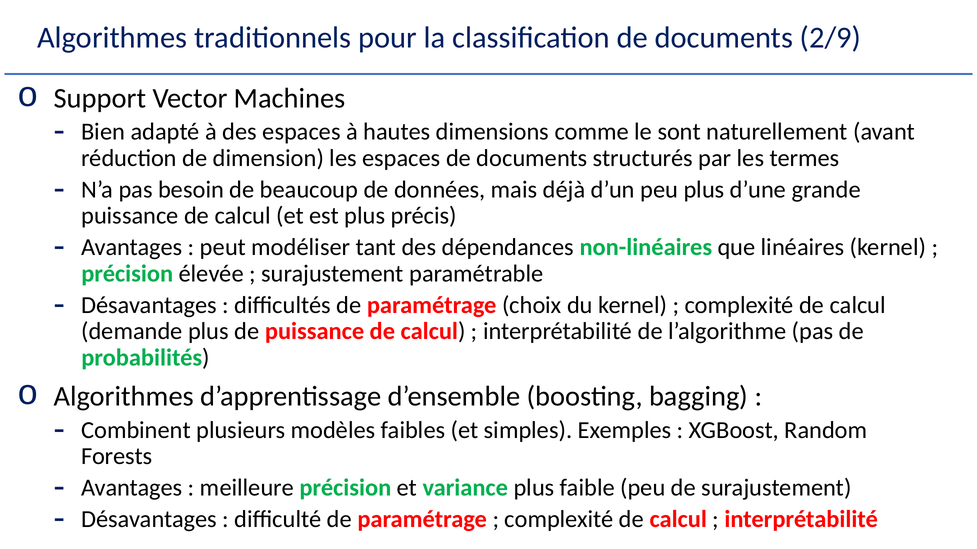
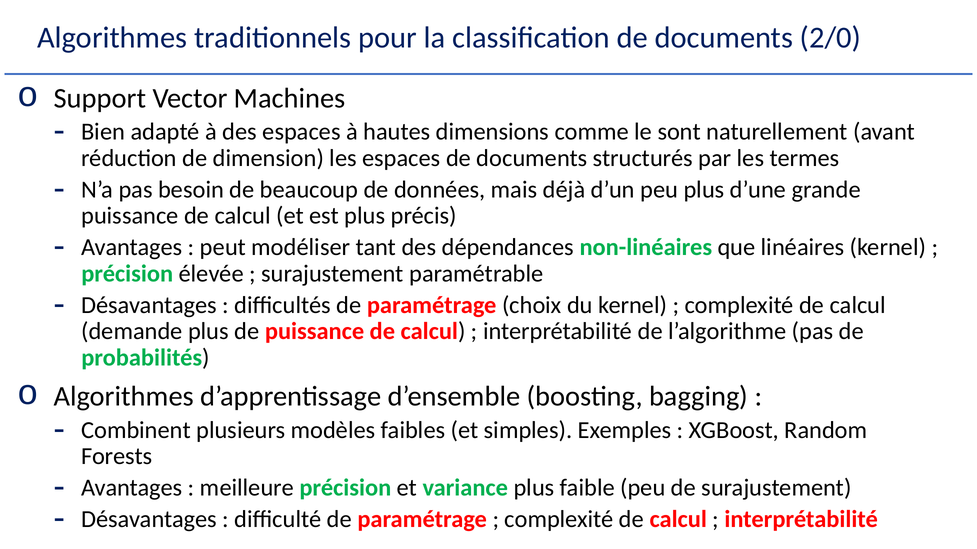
2/9: 2/9 -> 2/0
